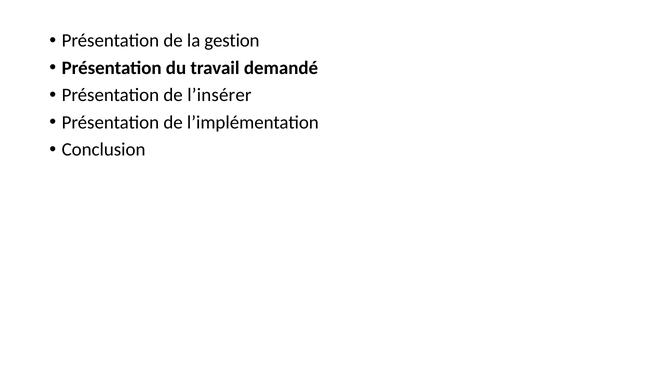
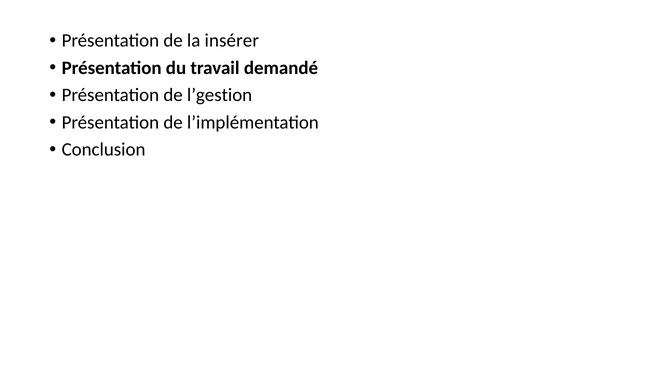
gestion: gestion -> insérer
l’insérer: l’insérer -> l’gestion
